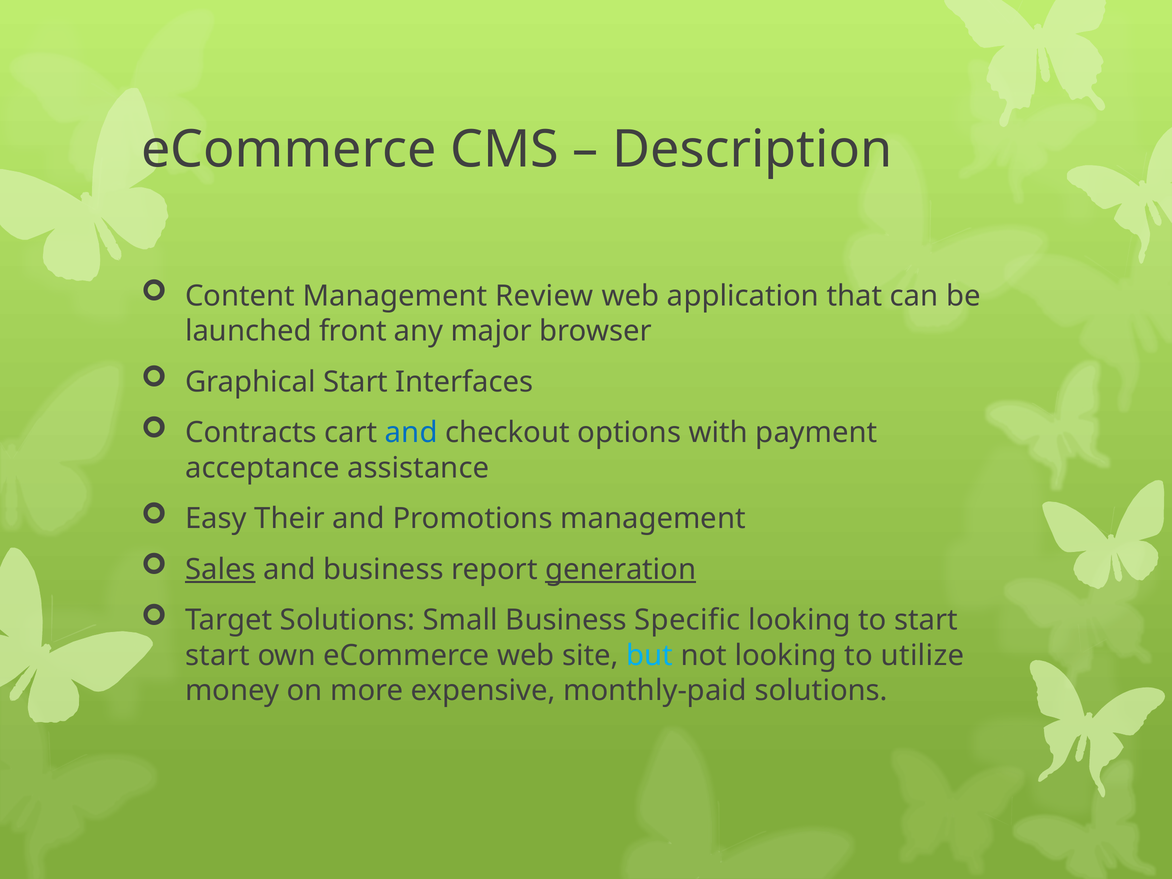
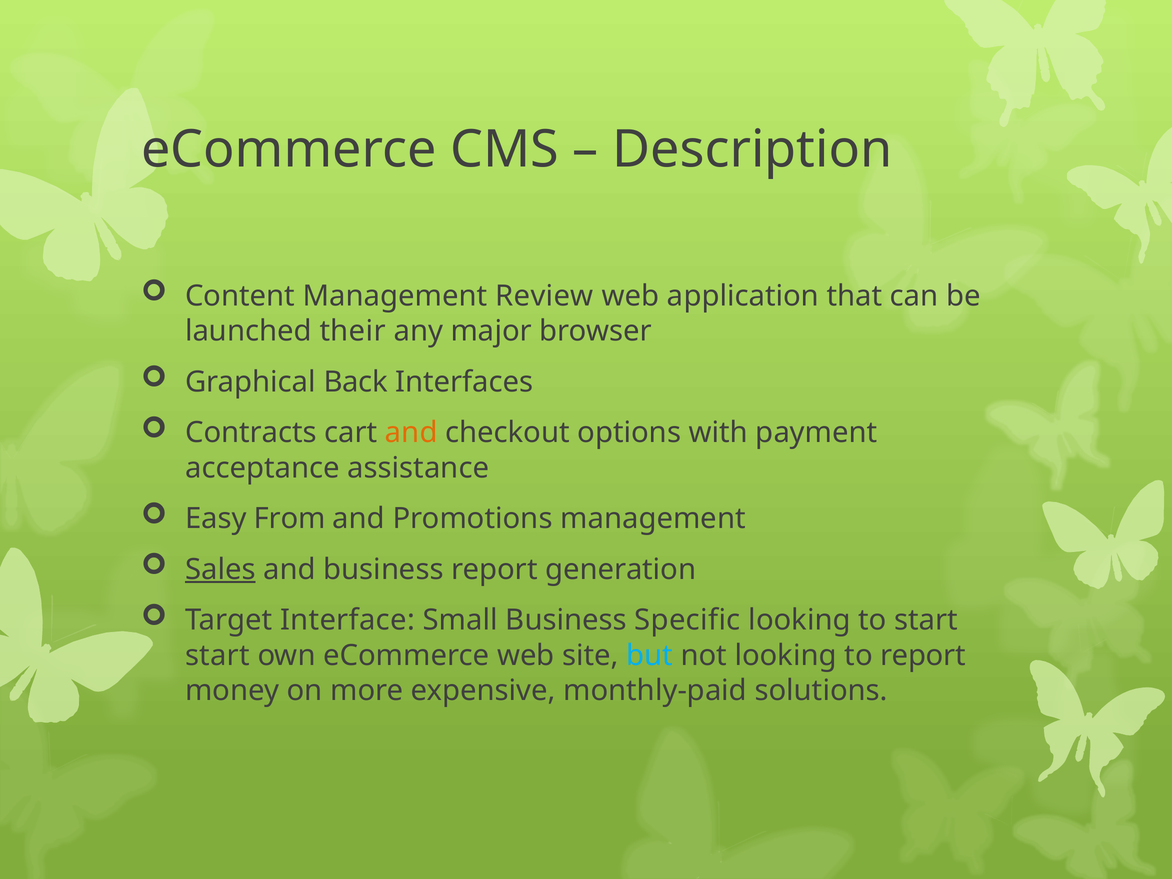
front: front -> their
Graphical Start: Start -> Back
and at (411, 433) colour: blue -> orange
Their: Their -> From
generation underline: present -> none
Target Solutions: Solutions -> Interface
to utilize: utilize -> report
